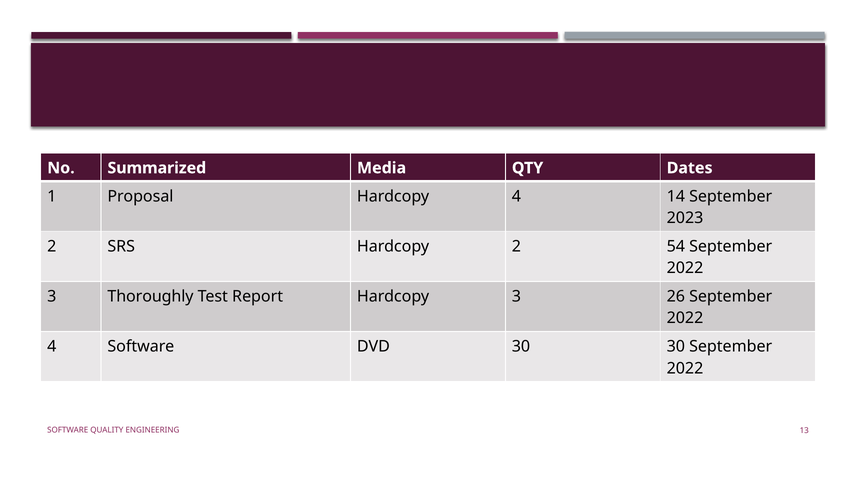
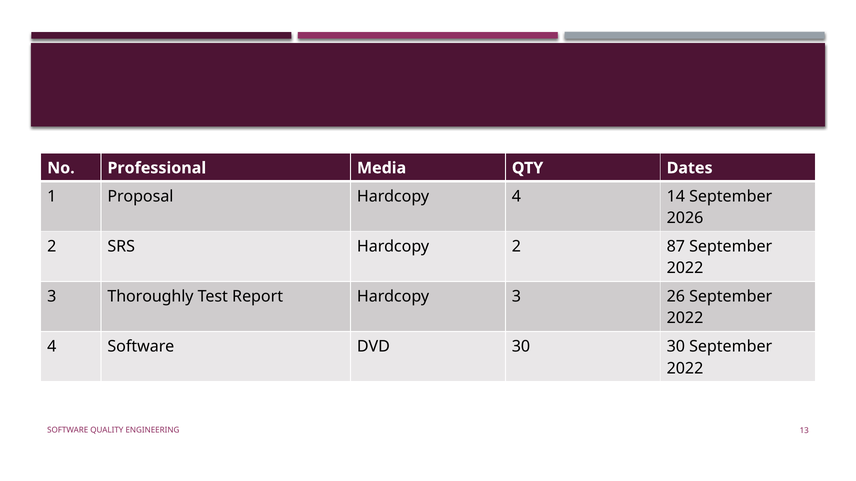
Summarized: Summarized -> Professional
2023: 2023 -> 2026
54: 54 -> 87
